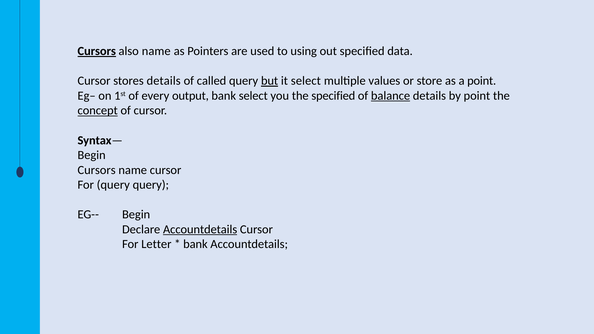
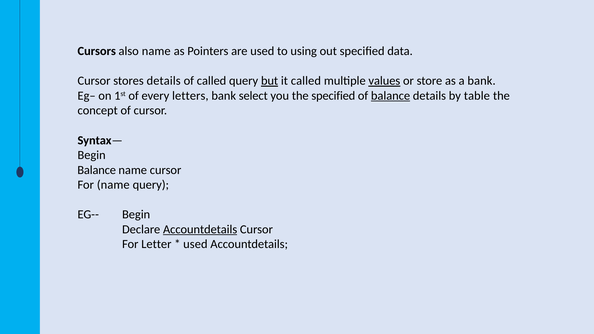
Cursors at (97, 51) underline: present -> none
it select: select -> called
values underline: none -> present
a point: point -> bank
output: output -> letters
by point: point -> table
concept underline: present -> none
Cursors at (97, 170): Cursors -> Balance
For query: query -> name
bank at (195, 244): bank -> used
